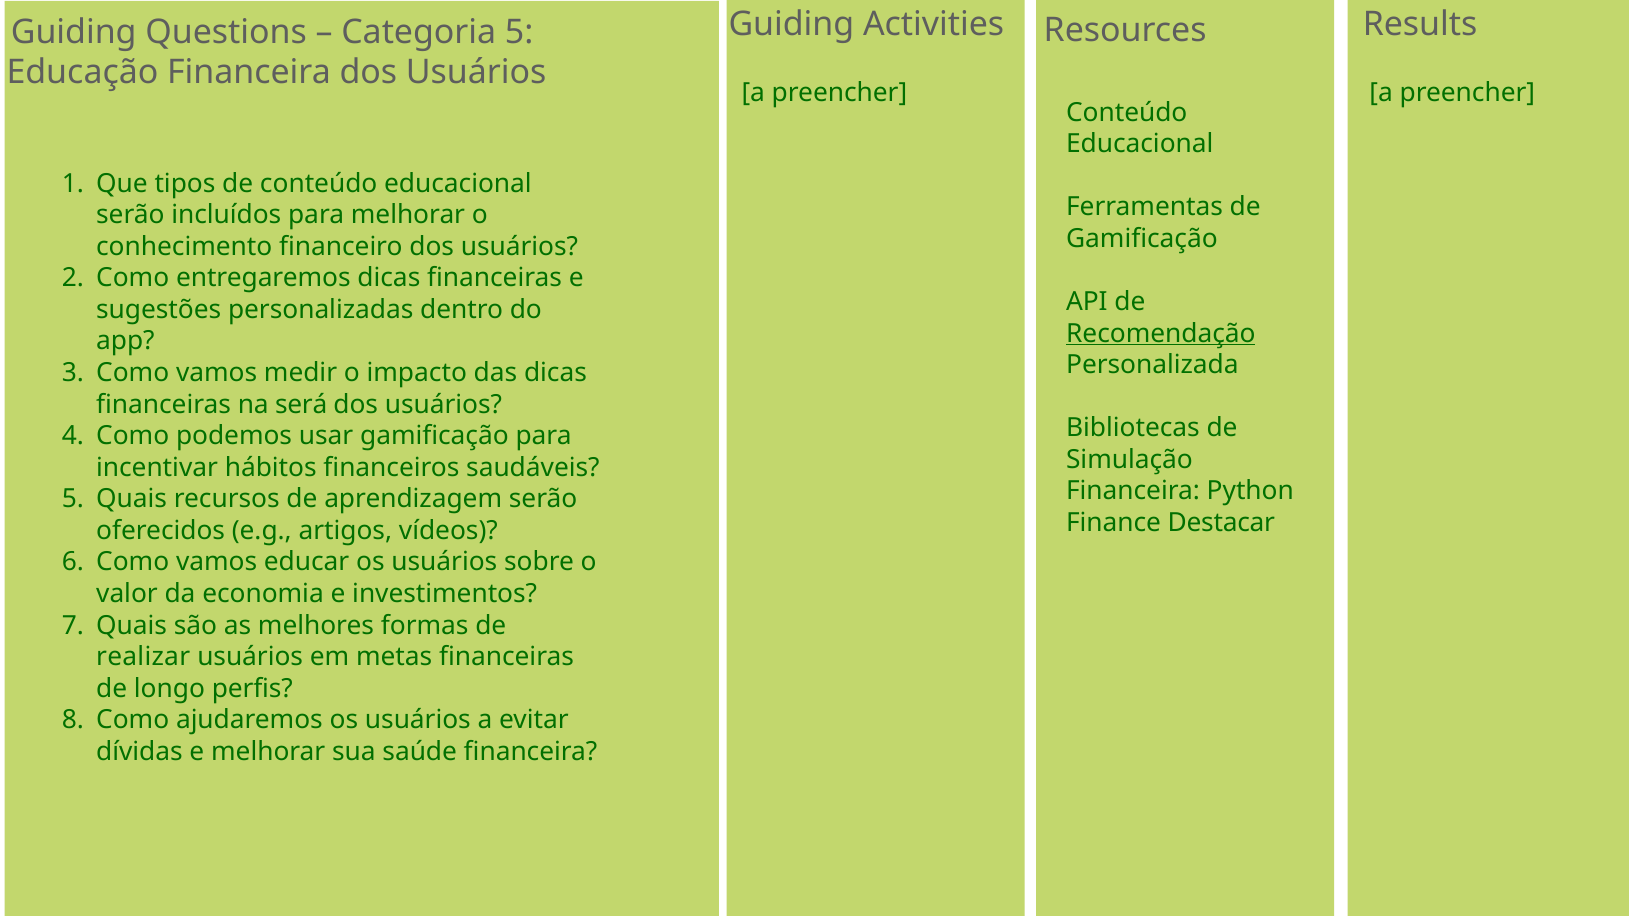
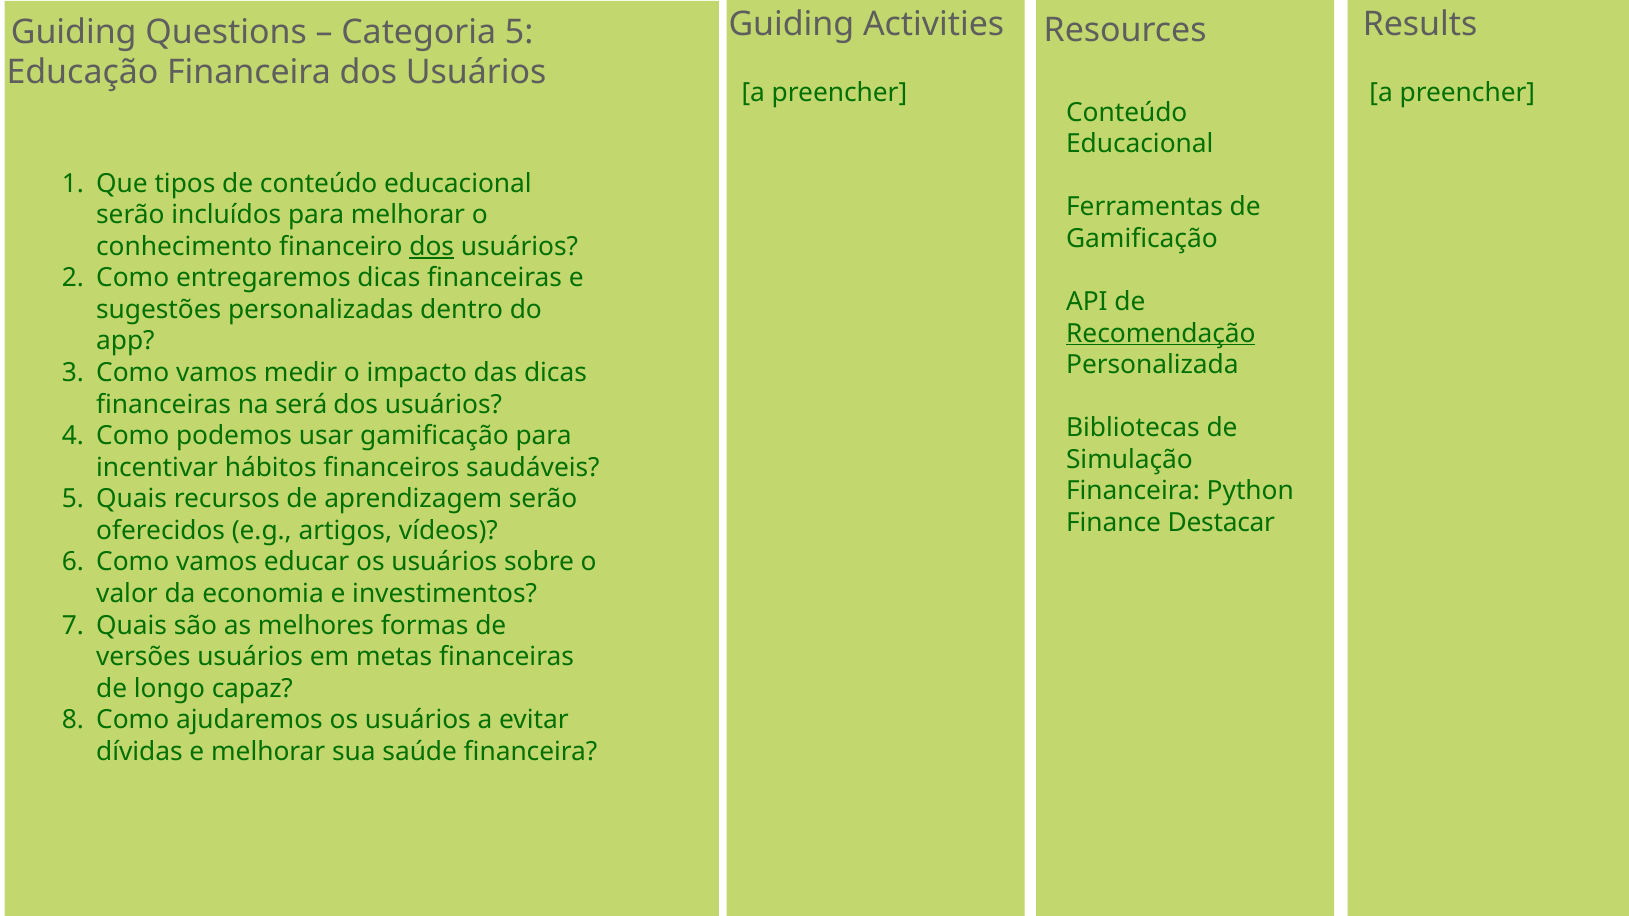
dos at (432, 247) underline: none -> present
realizar: realizar -> versões
perfis: perfis -> capaz
